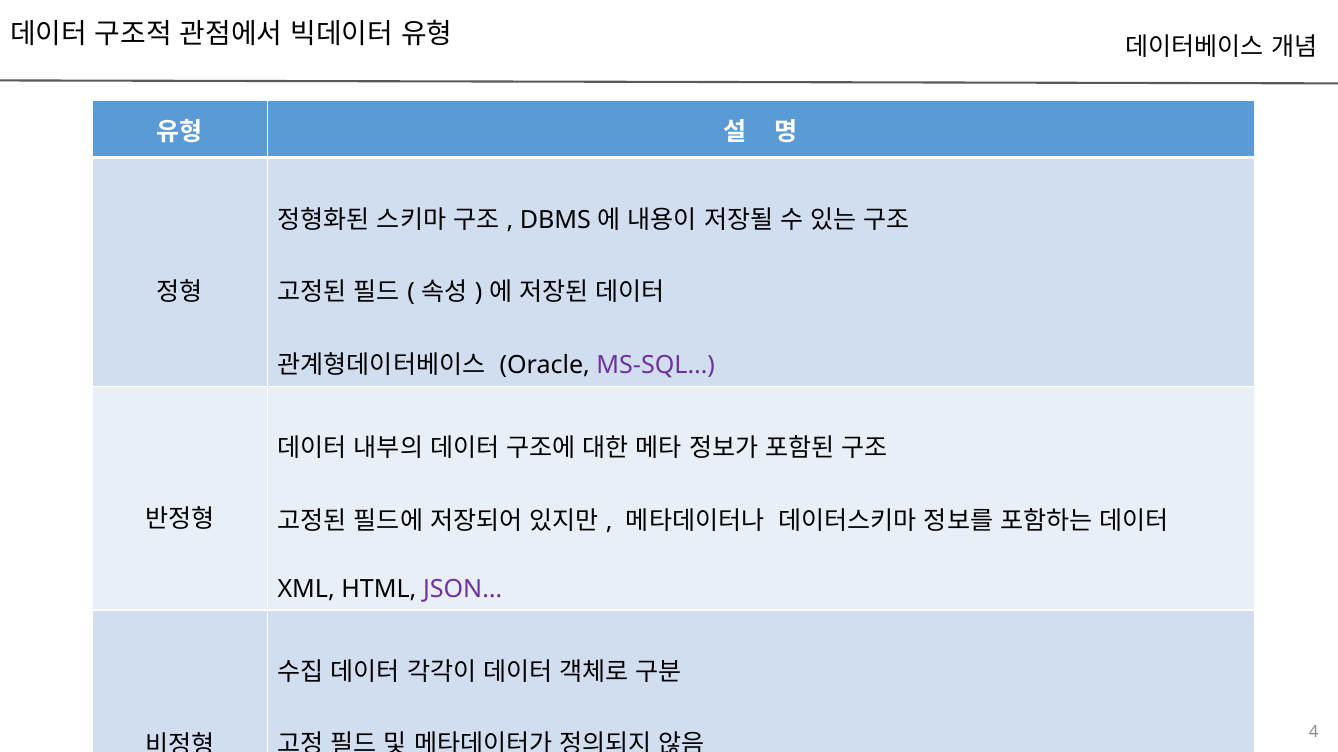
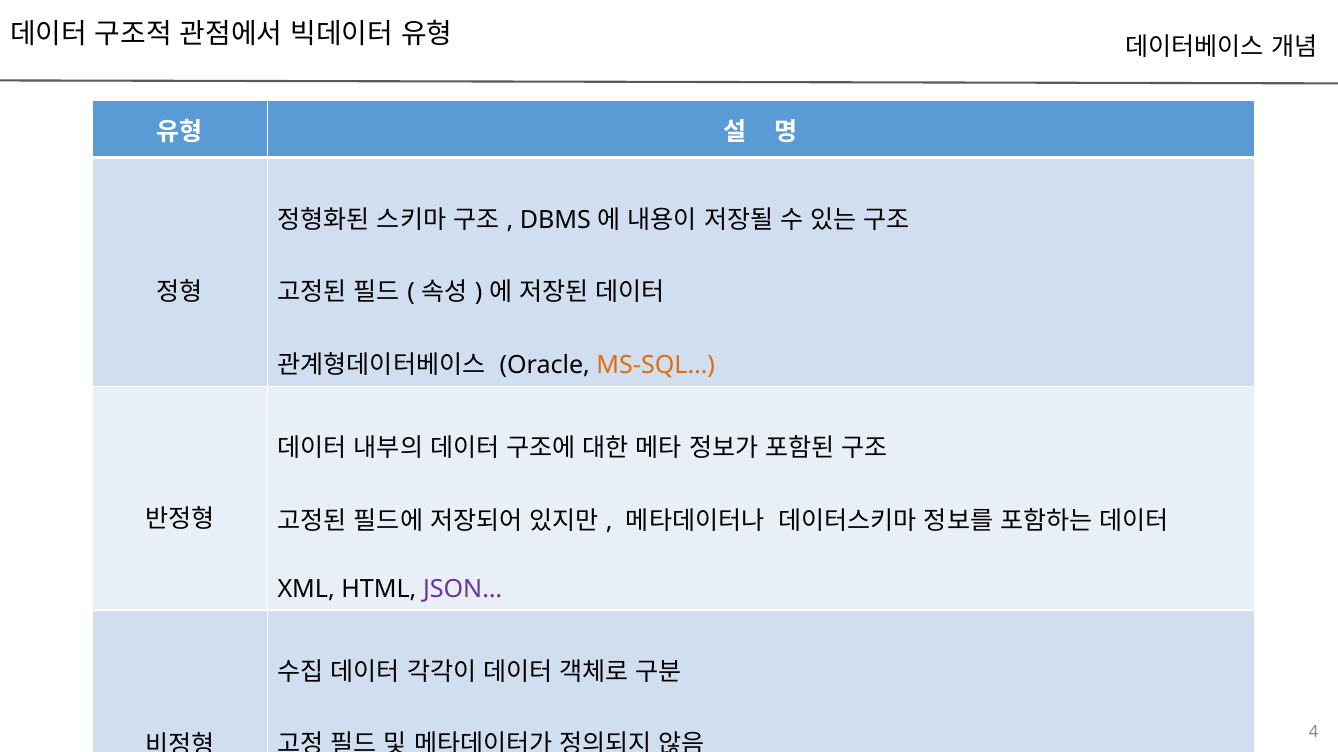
MS-SQL… colour: purple -> orange
